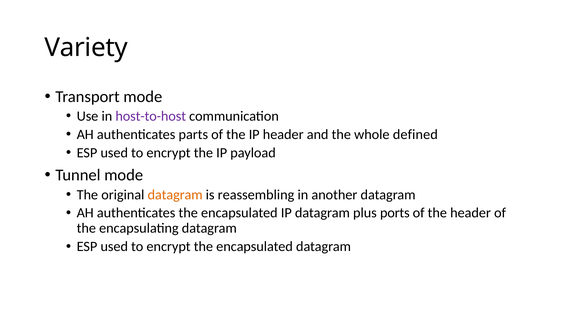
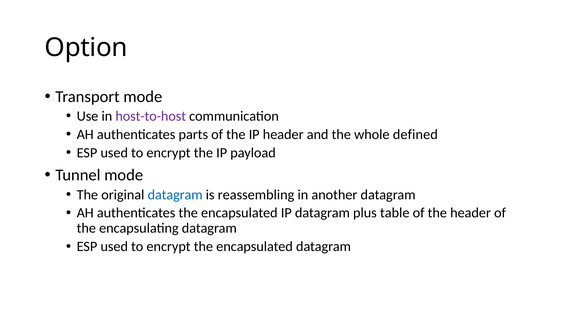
Variety: Variety -> Option
datagram at (175, 195) colour: orange -> blue
ports: ports -> table
